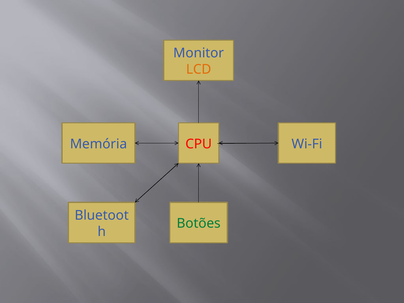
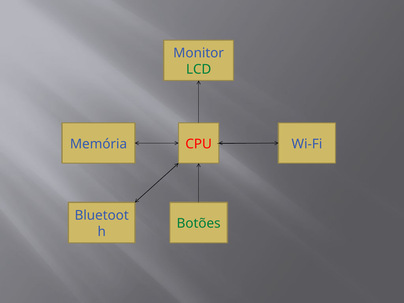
LCD colour: orange -> green
